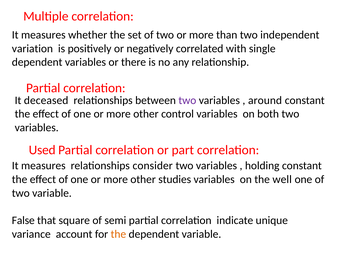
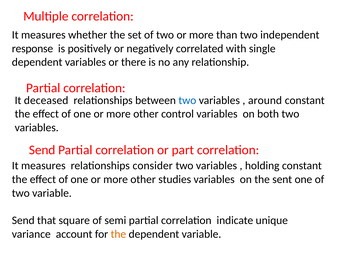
variation: variation -> response
two at (187, 100) colour: purple -> blue
Used at (42, 150): Used -> Send
well: well -> sent
False at (23, 220): False -> Send
